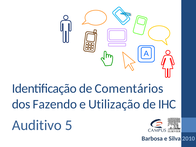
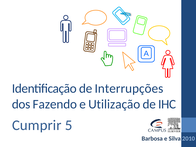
Comentários: Comentários -> Interrupções
Auditivo: Auditivo -> Cumprir
